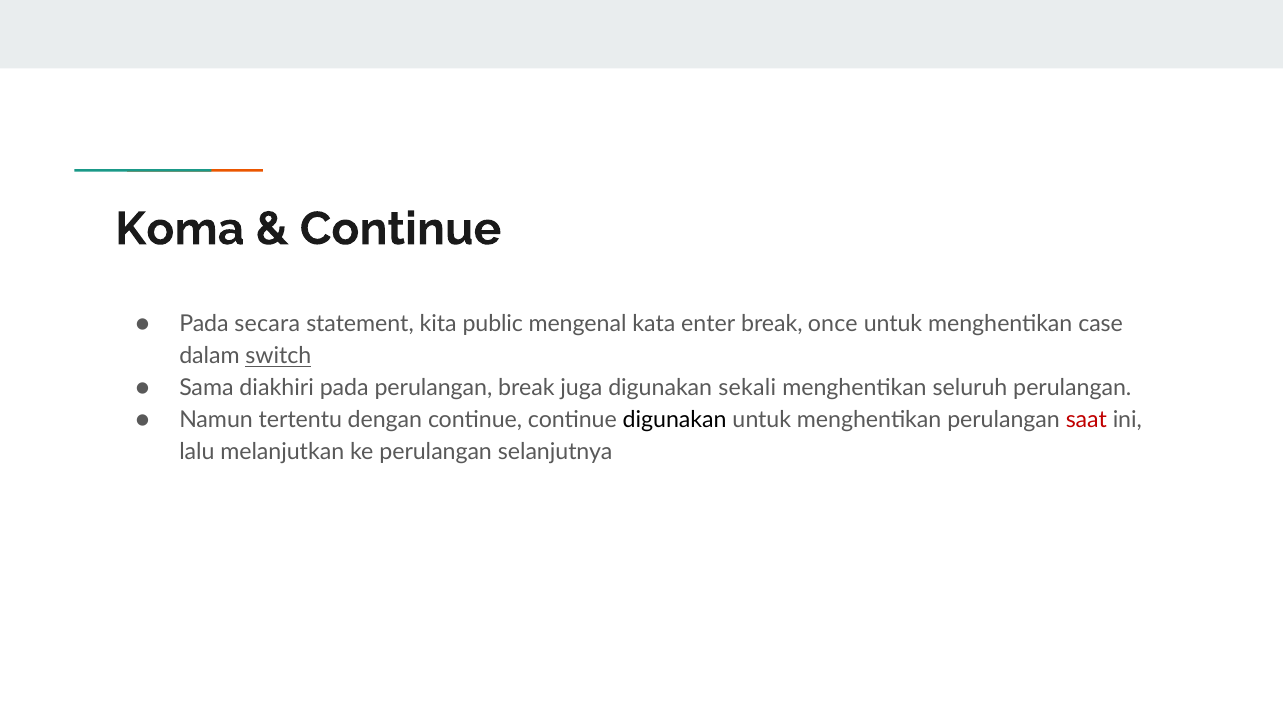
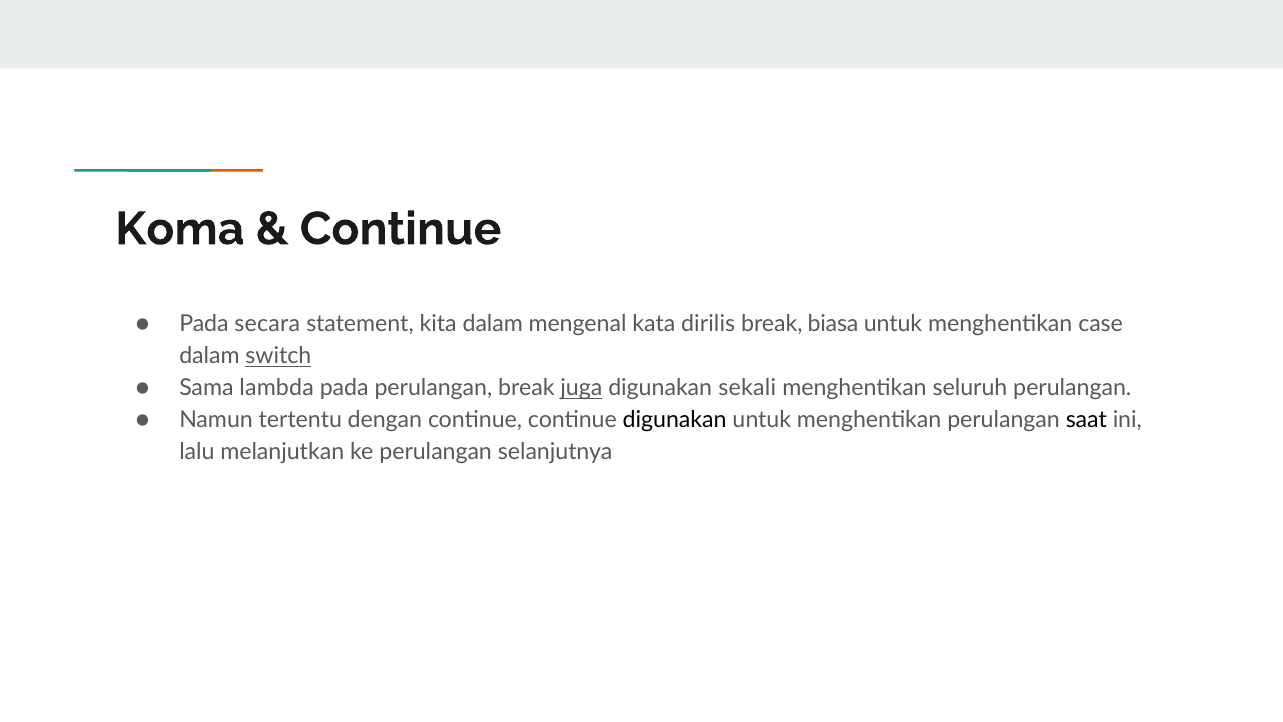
kita public: public -> dalam
enter: enter -> dirilis
once: once -> biasa
diakhiri: diakhiri -> lambda
juga underline: none -> present
saat colour: red -> black
